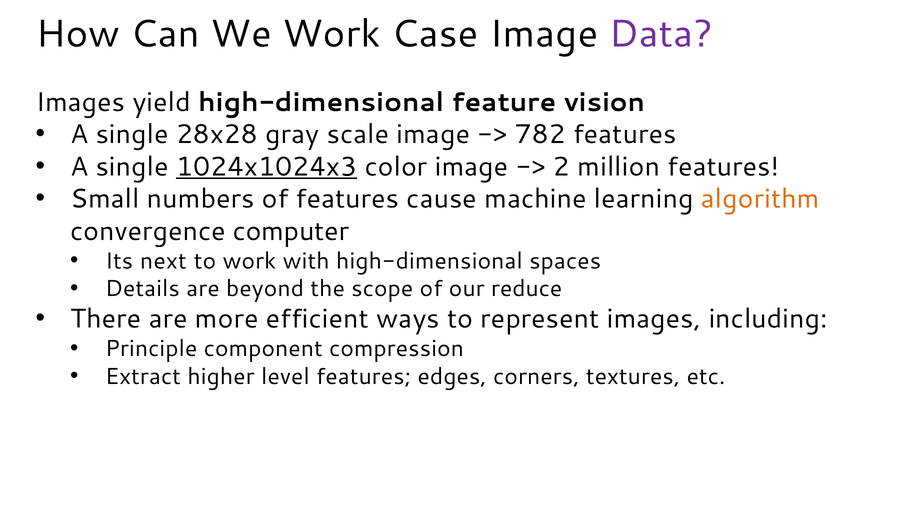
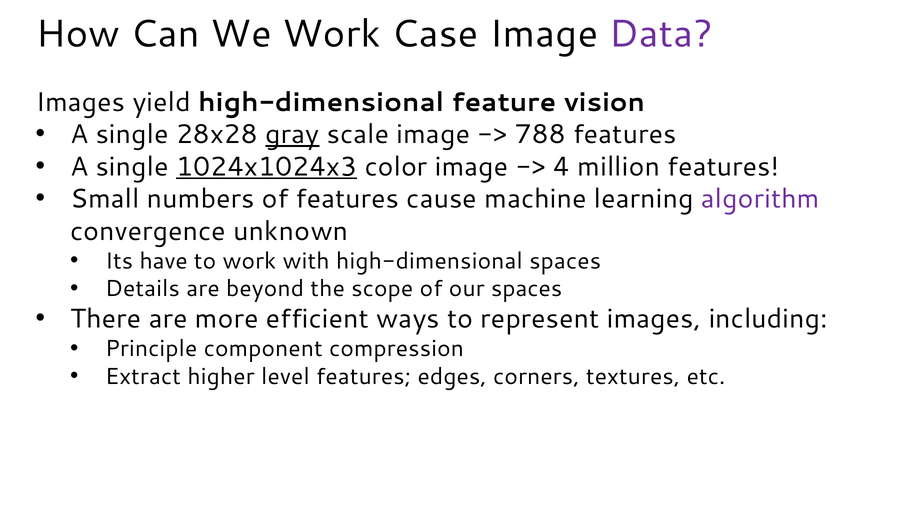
gray underline: none -> present
782: 782 -> 788
2: 2 -> 4
algorithm colour: orange -> purple
computer: computer -> unknown
next: next -> have
our reduce: reduce -> spaces
